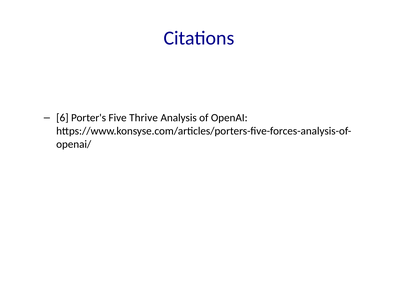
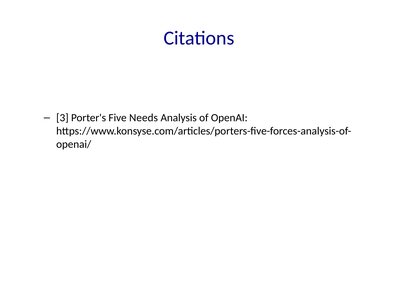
6: 6 -> 3
Thrive: Thrive -> Needs
